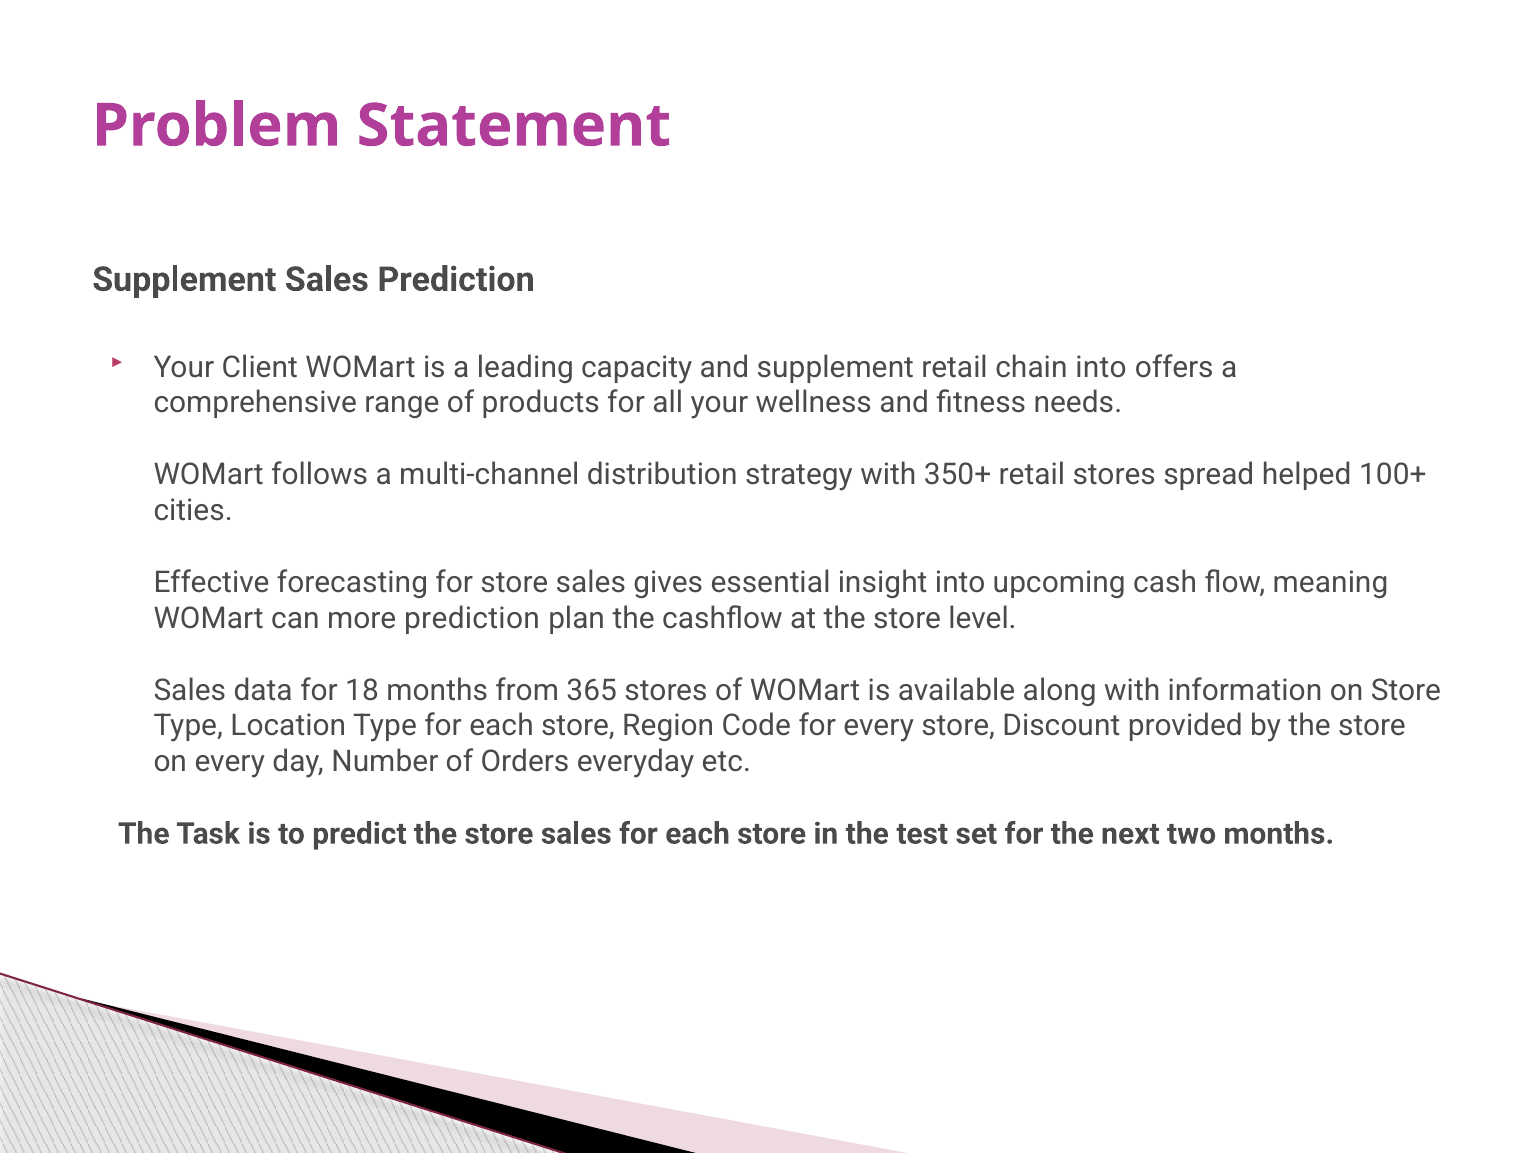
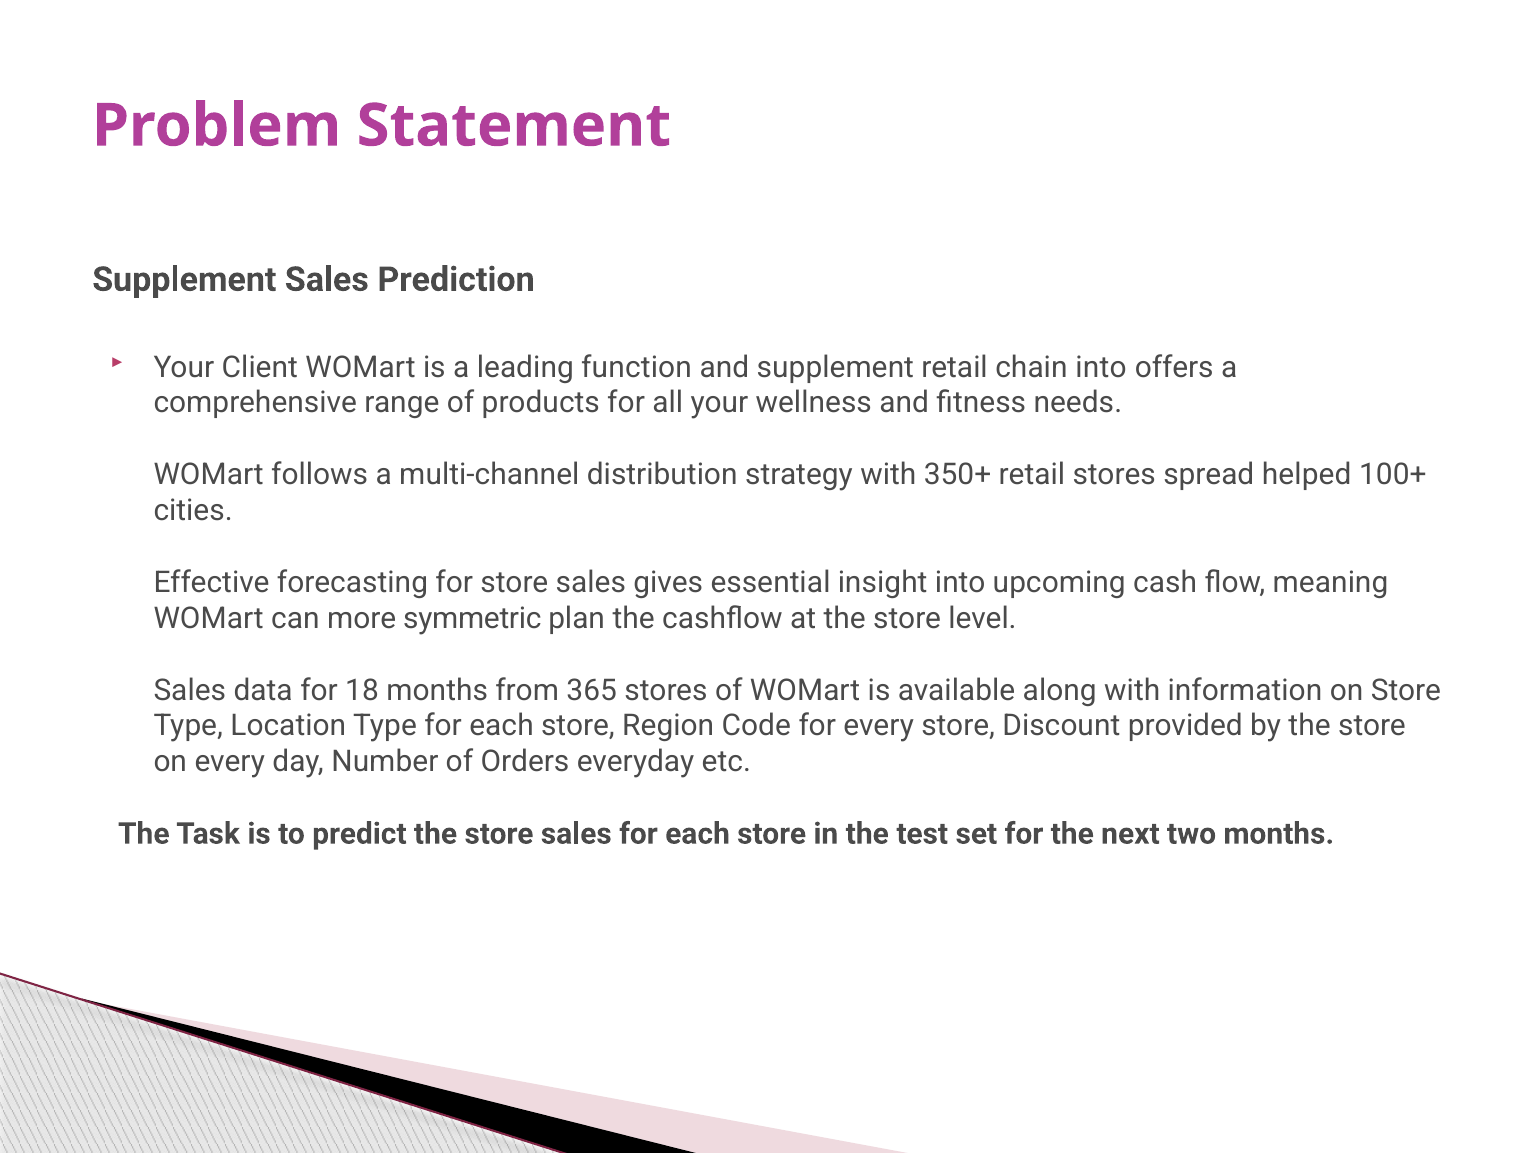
capacity: capacity -> function
more prediction: prediction -> symmetric
